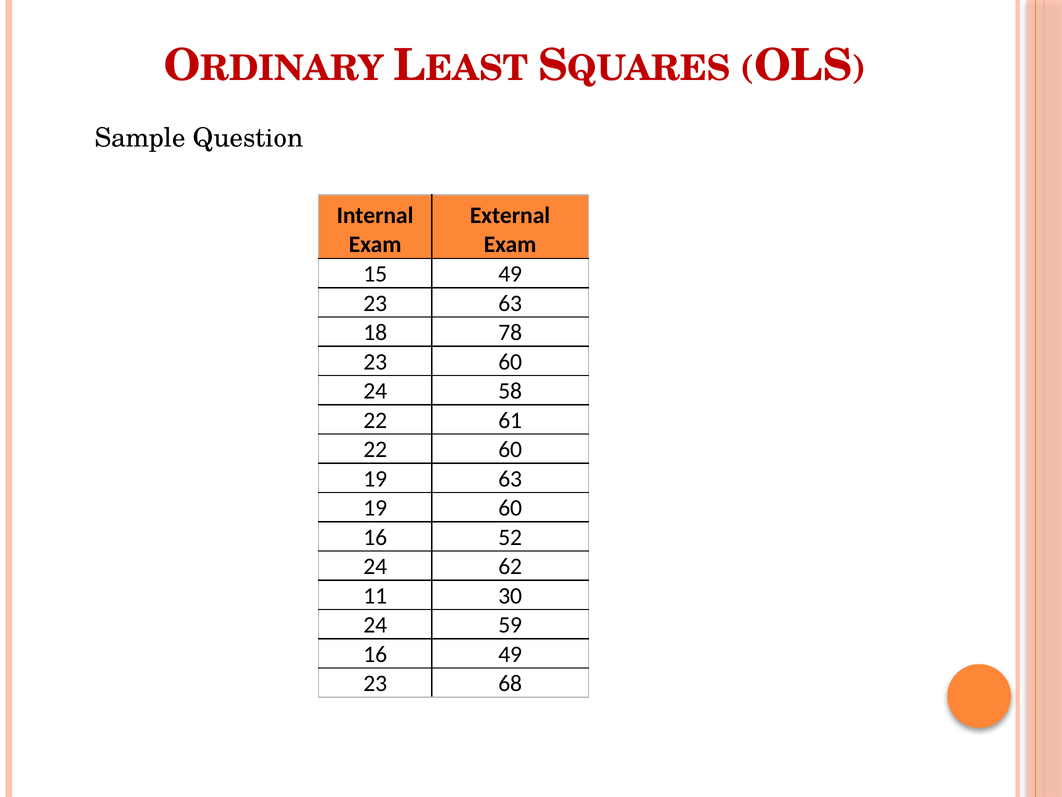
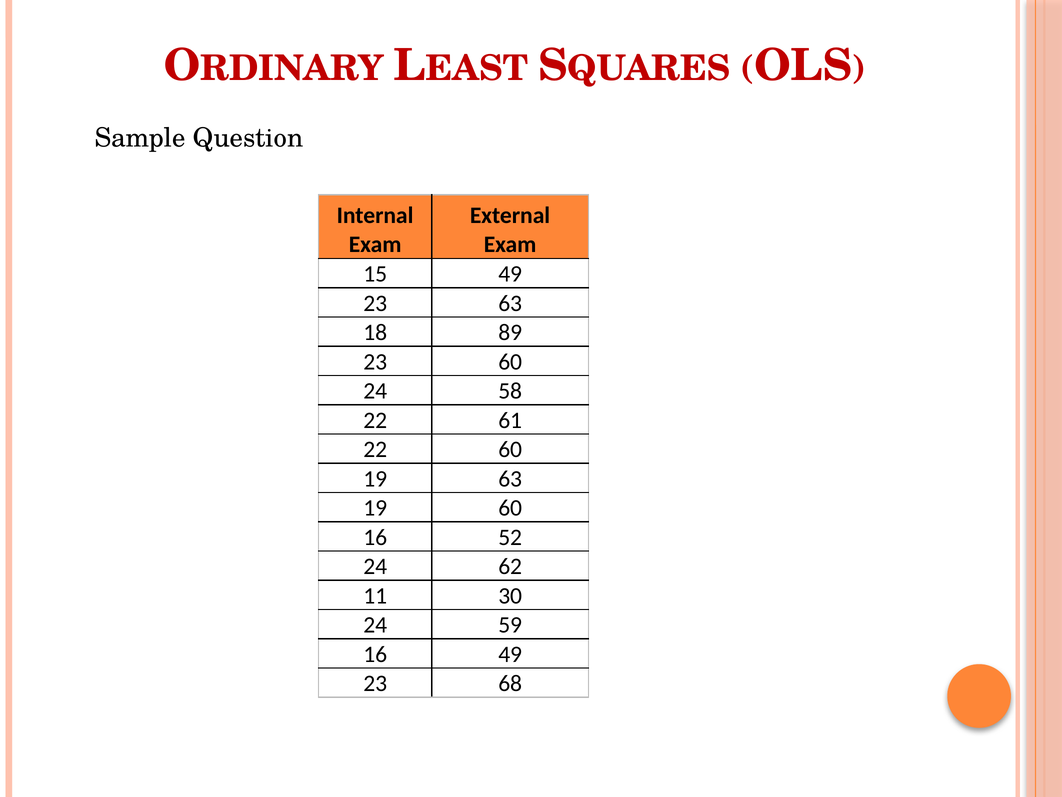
78: 78 -> 89
